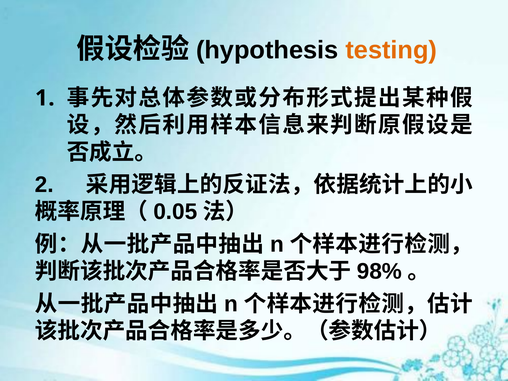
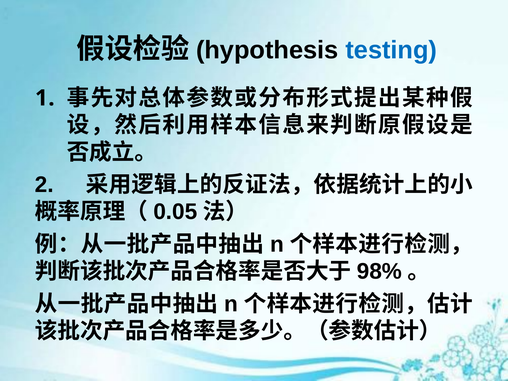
testing colour: orange -> blue
